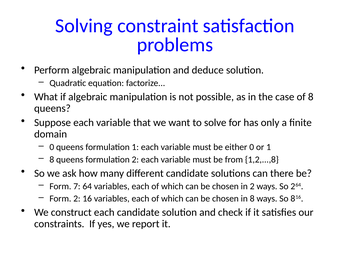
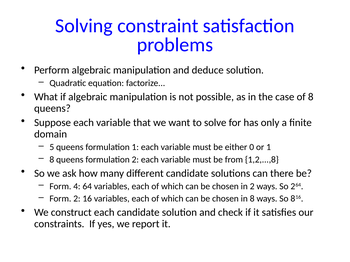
0 at (52, 147): 0 -> 5
7: 7 -> 4
